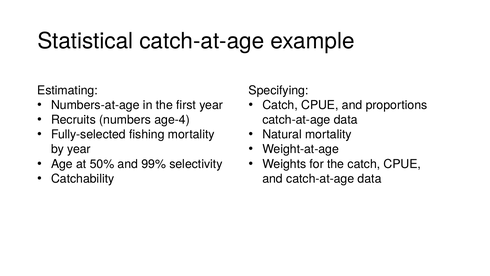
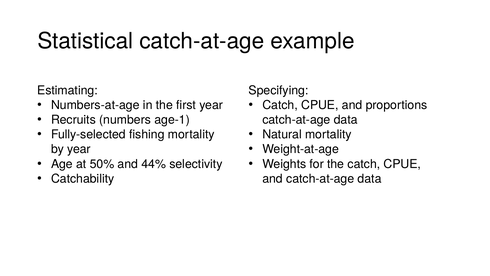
age-4: age-4 -> age-1
99%: 99% -> 44%
